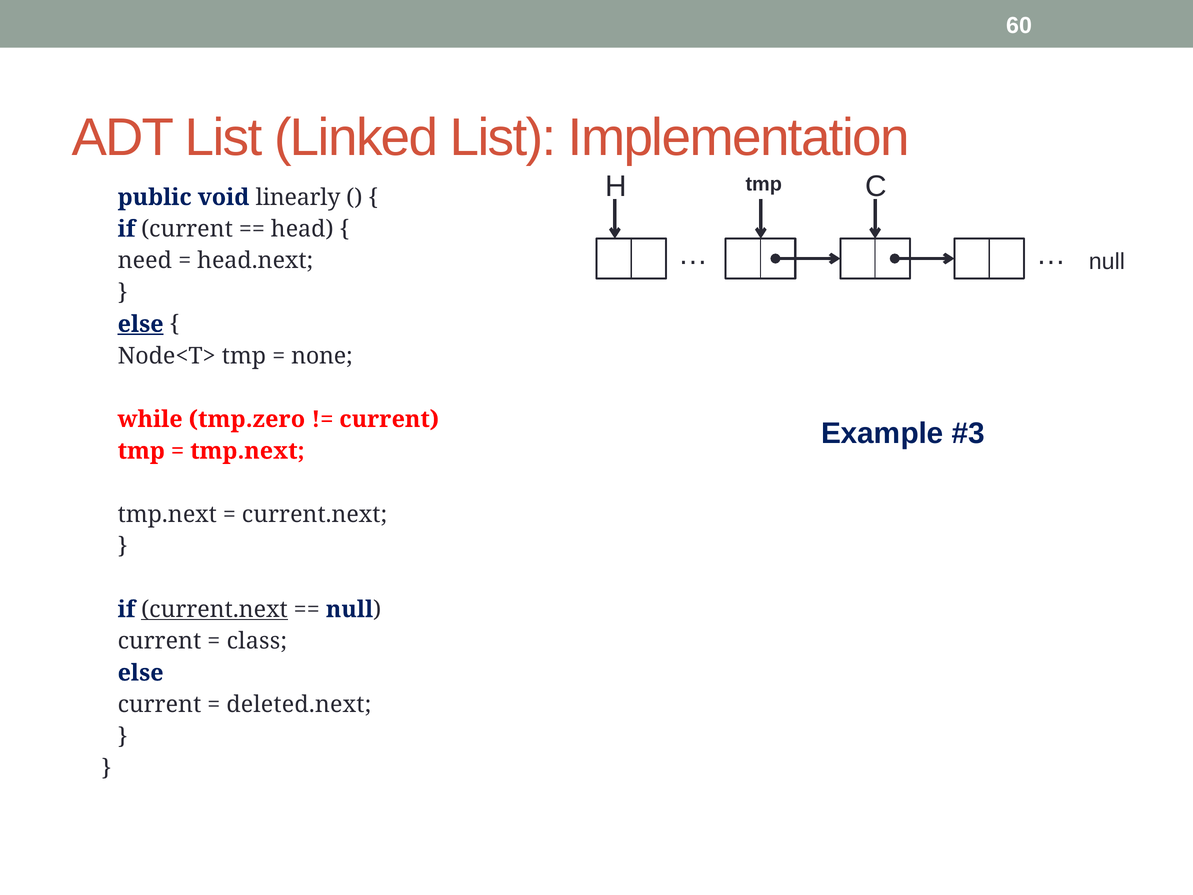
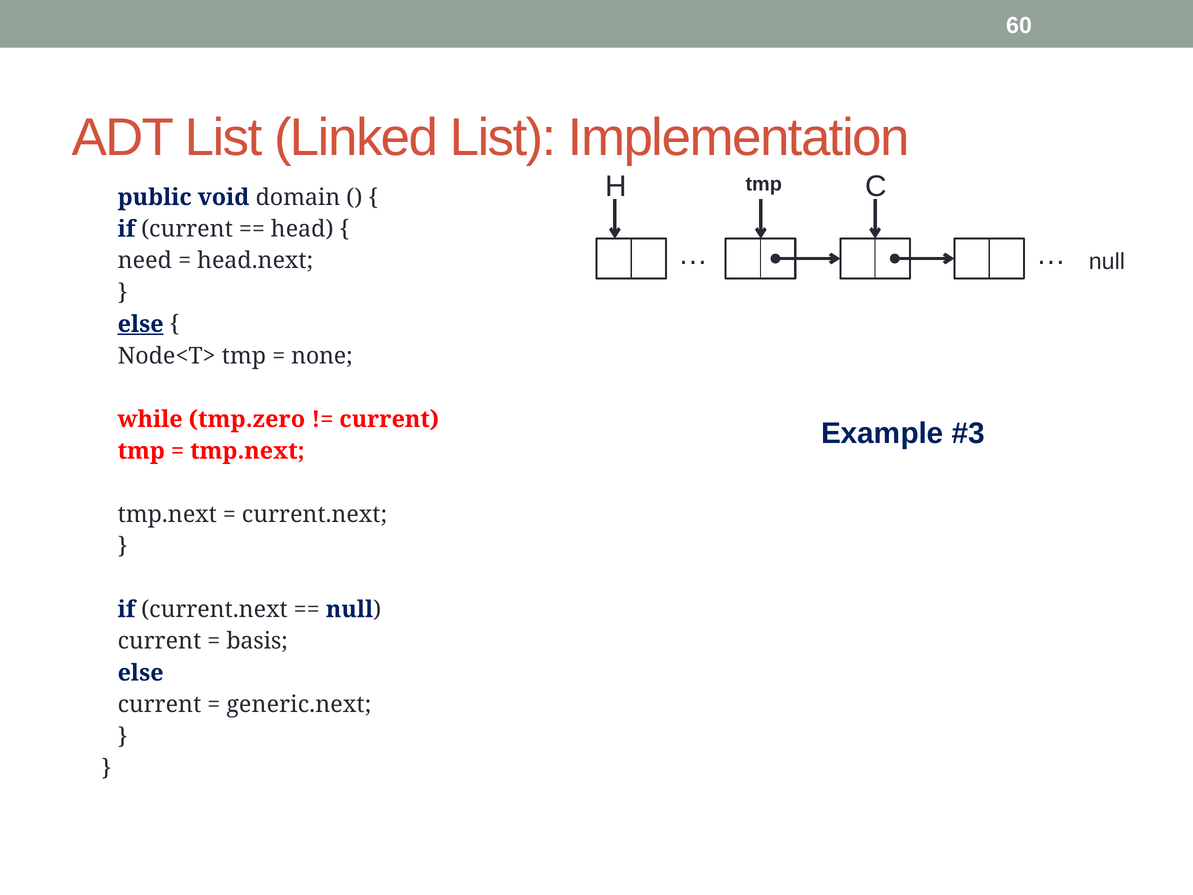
linearly: linearly -> domain
current.next at (214, 609) underline: present -> none
class: class -> basis
deleted.next: deleted.next -> generic.next
